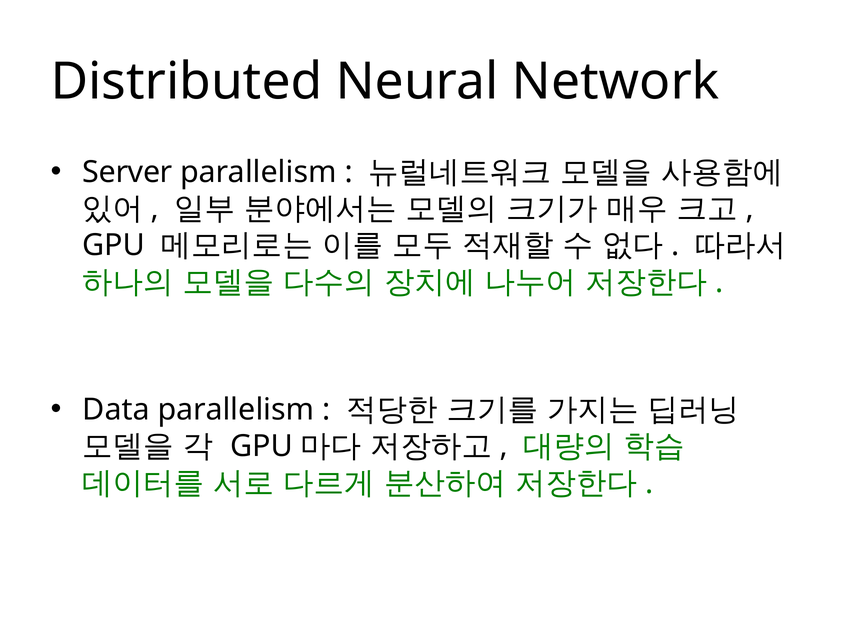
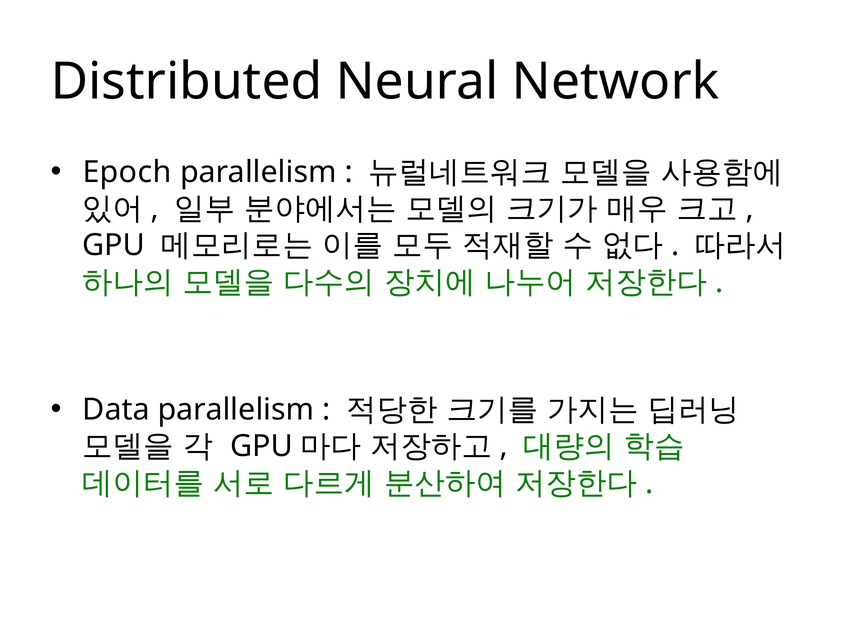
Server: Server -> Epoch
